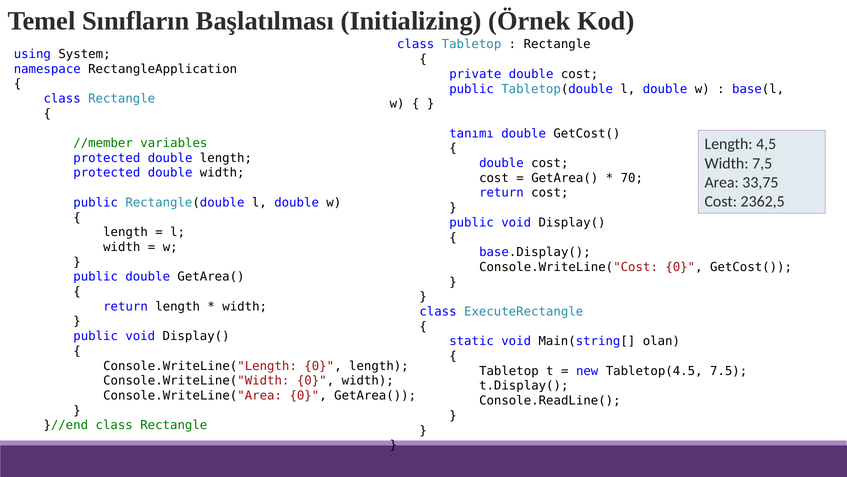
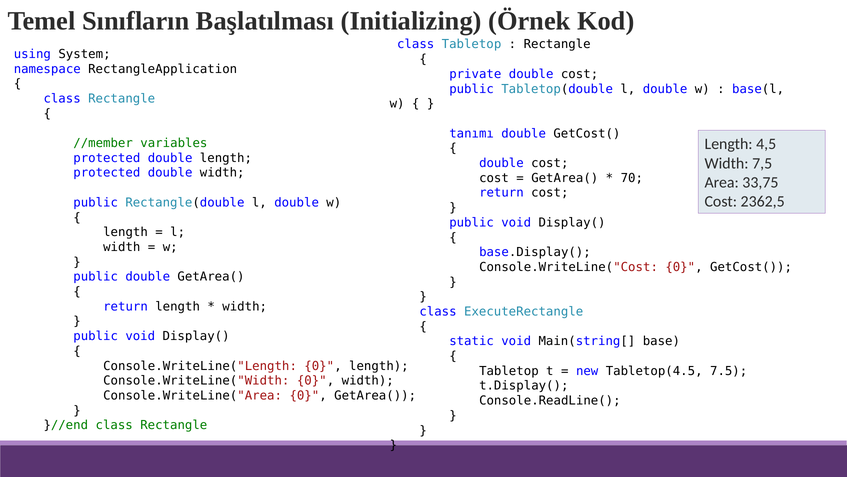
olan: olan -> base
